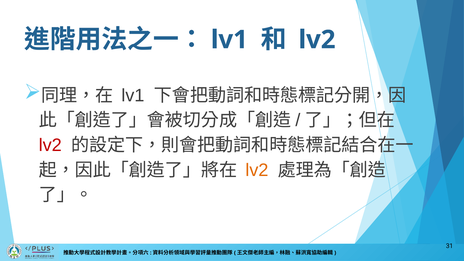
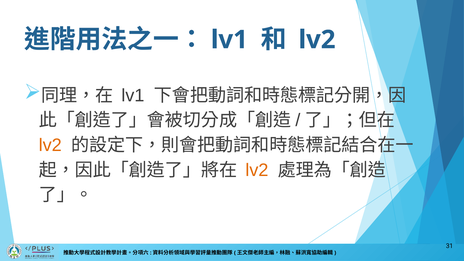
lv2 at (50, 145) colour: red -> orange
